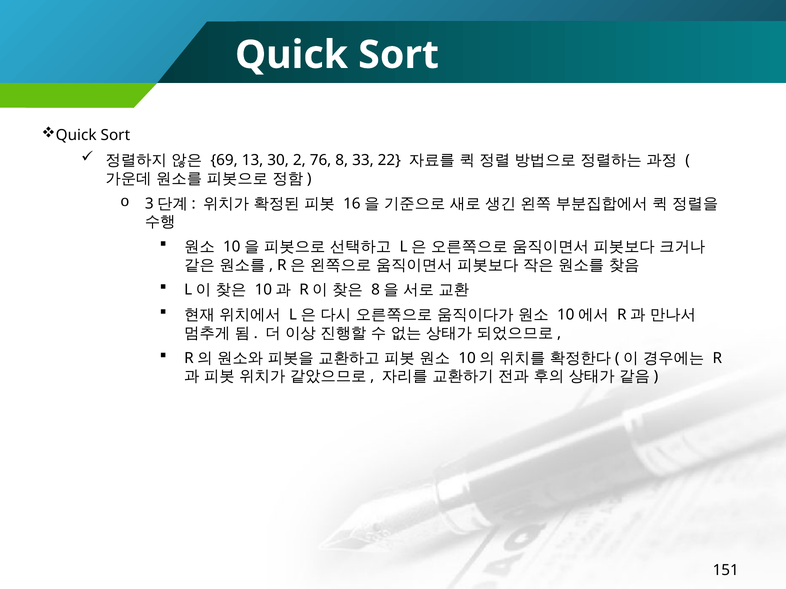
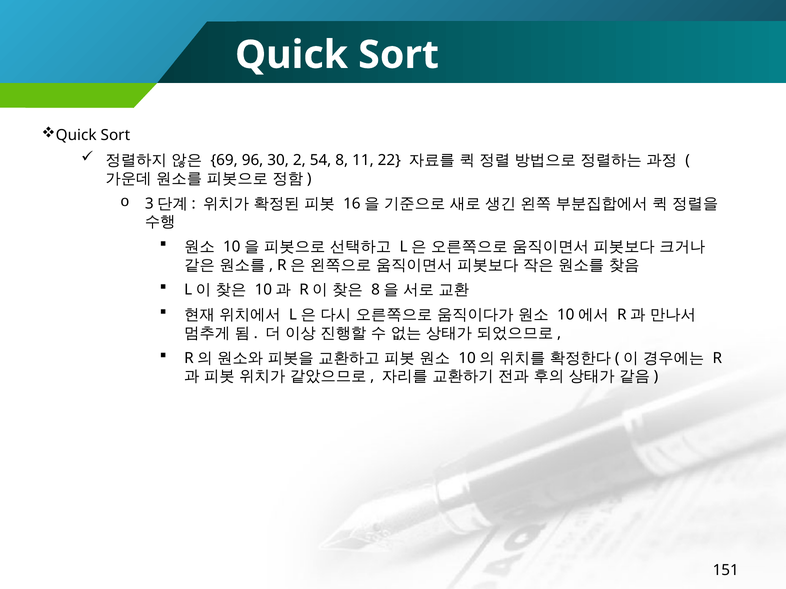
13: 13 -> 96
76: 76 -> 54
33: 33 -> 11
